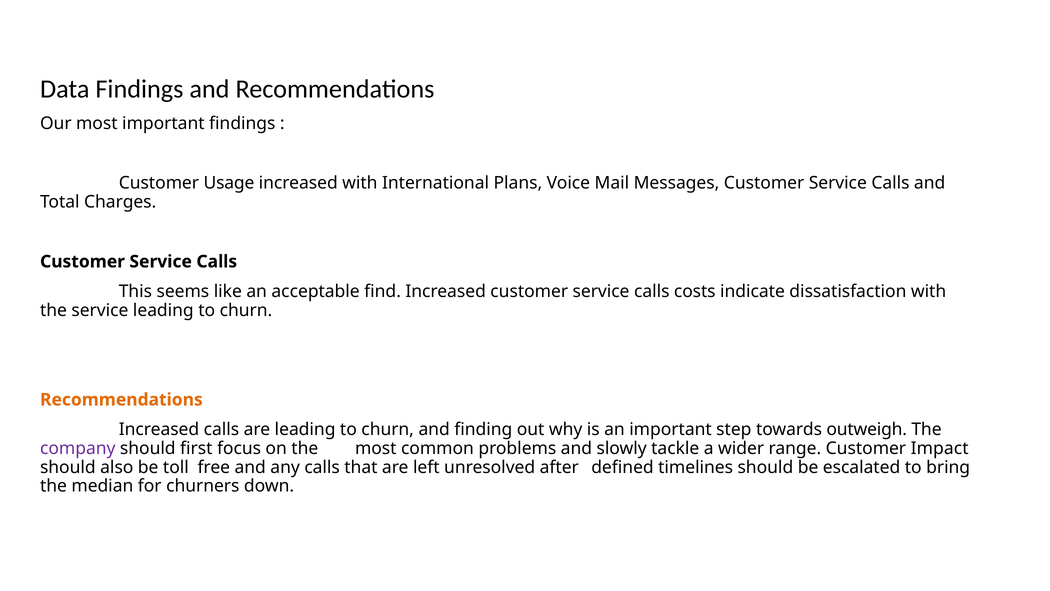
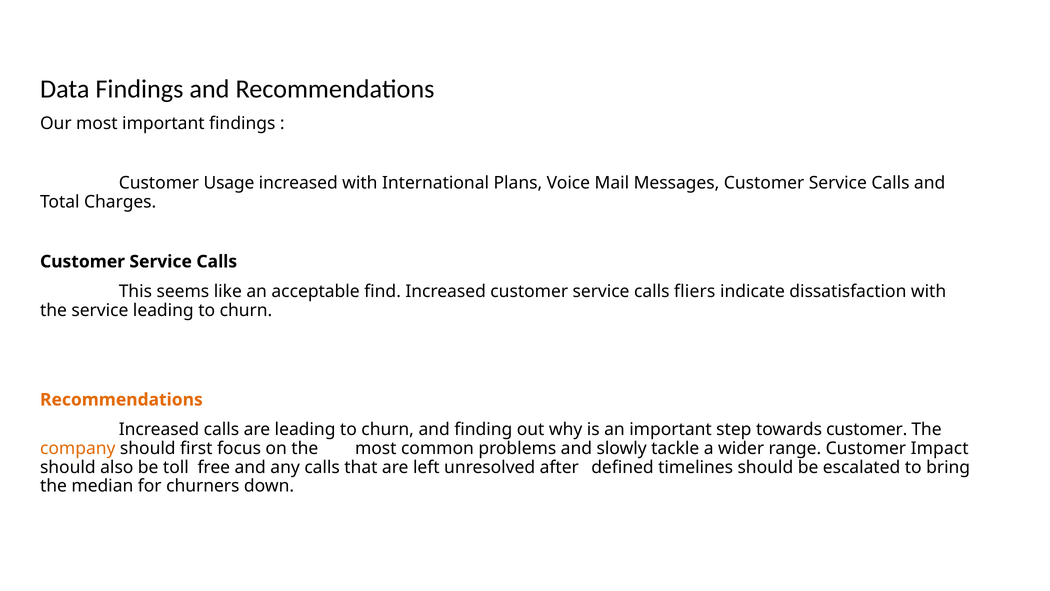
costs: costs -> fliers
towards outweigh: outweigh -> customer
company colour: purple -> orange
